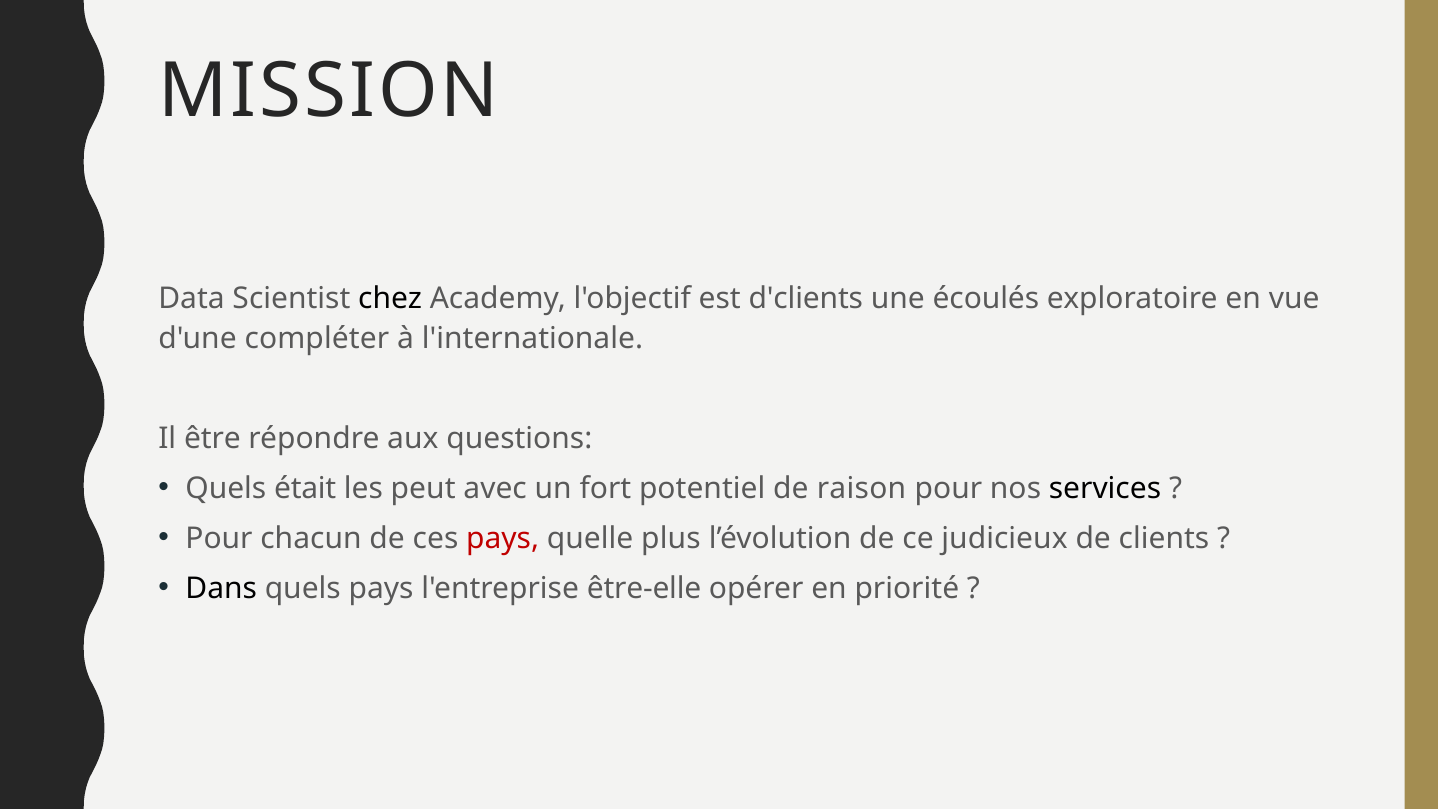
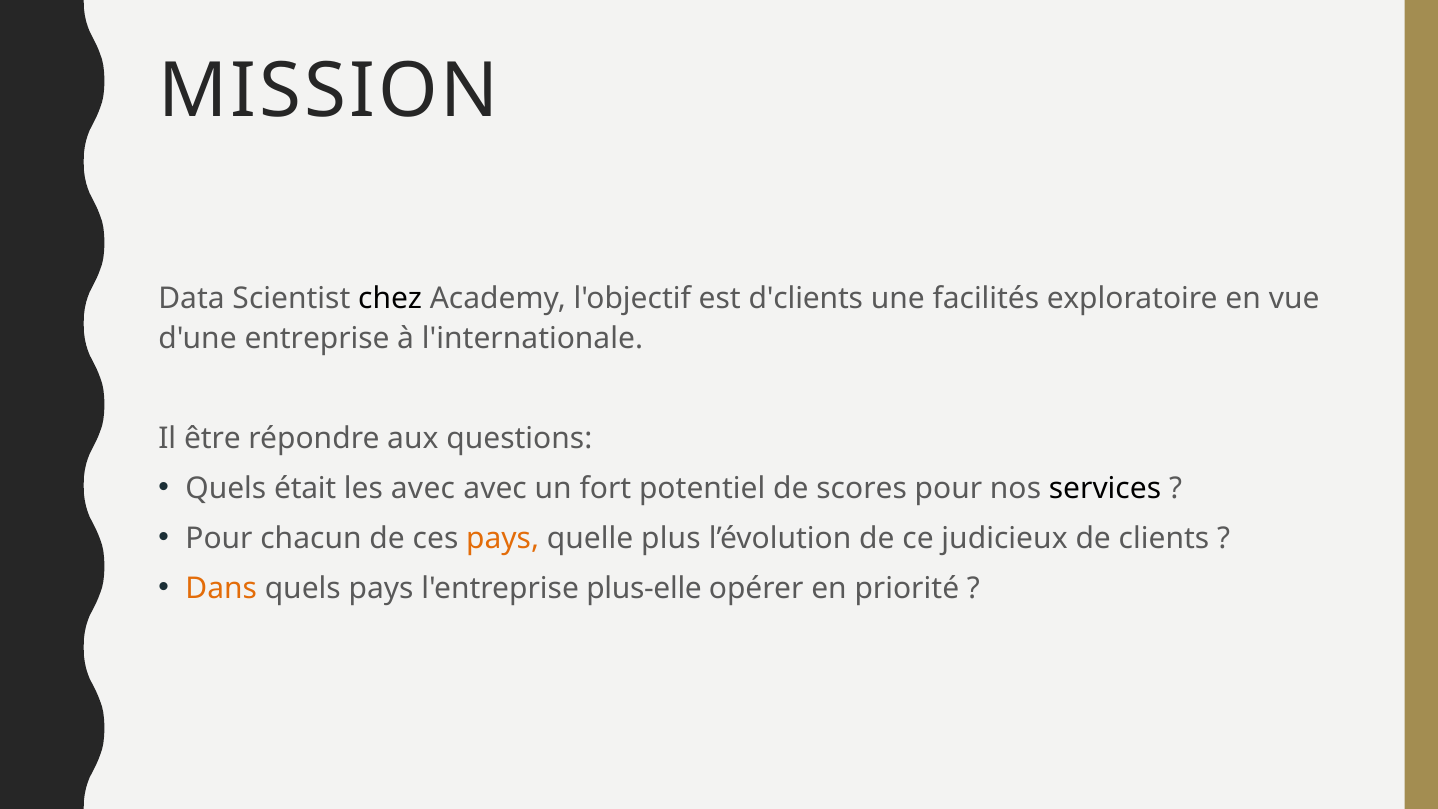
écoulés: écoulés -> facilités
compléter: compléter -> entreprise
les peut: peut -> avec
raison: raison -> scores
pays at (503, 539) colour: red -> orange
Dans colour: black -> orange
être-elle: être-elle -> plus-elle
